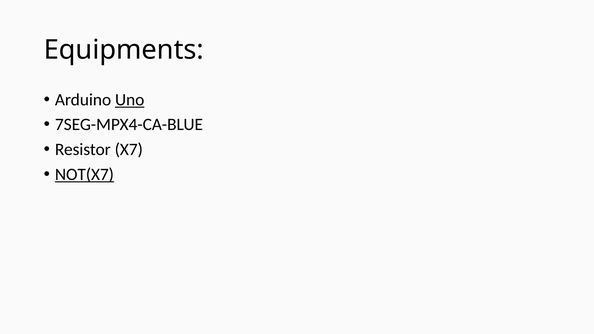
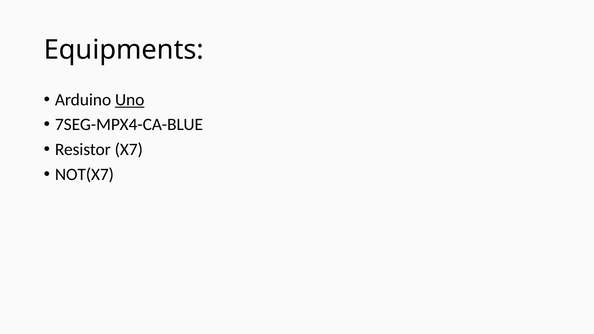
NOT(X7 underline: present -> none
